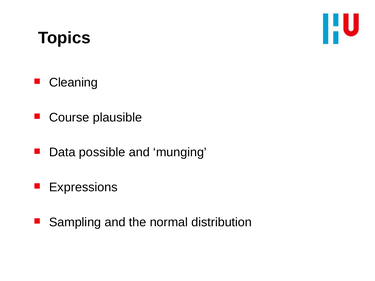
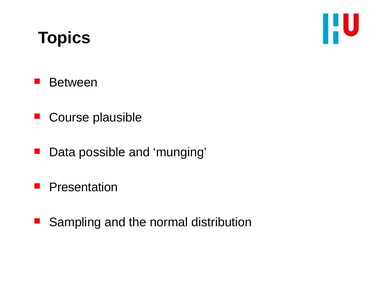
Cleaning: Cleaning -> Between
Expressions: Expressions -> Presentation
